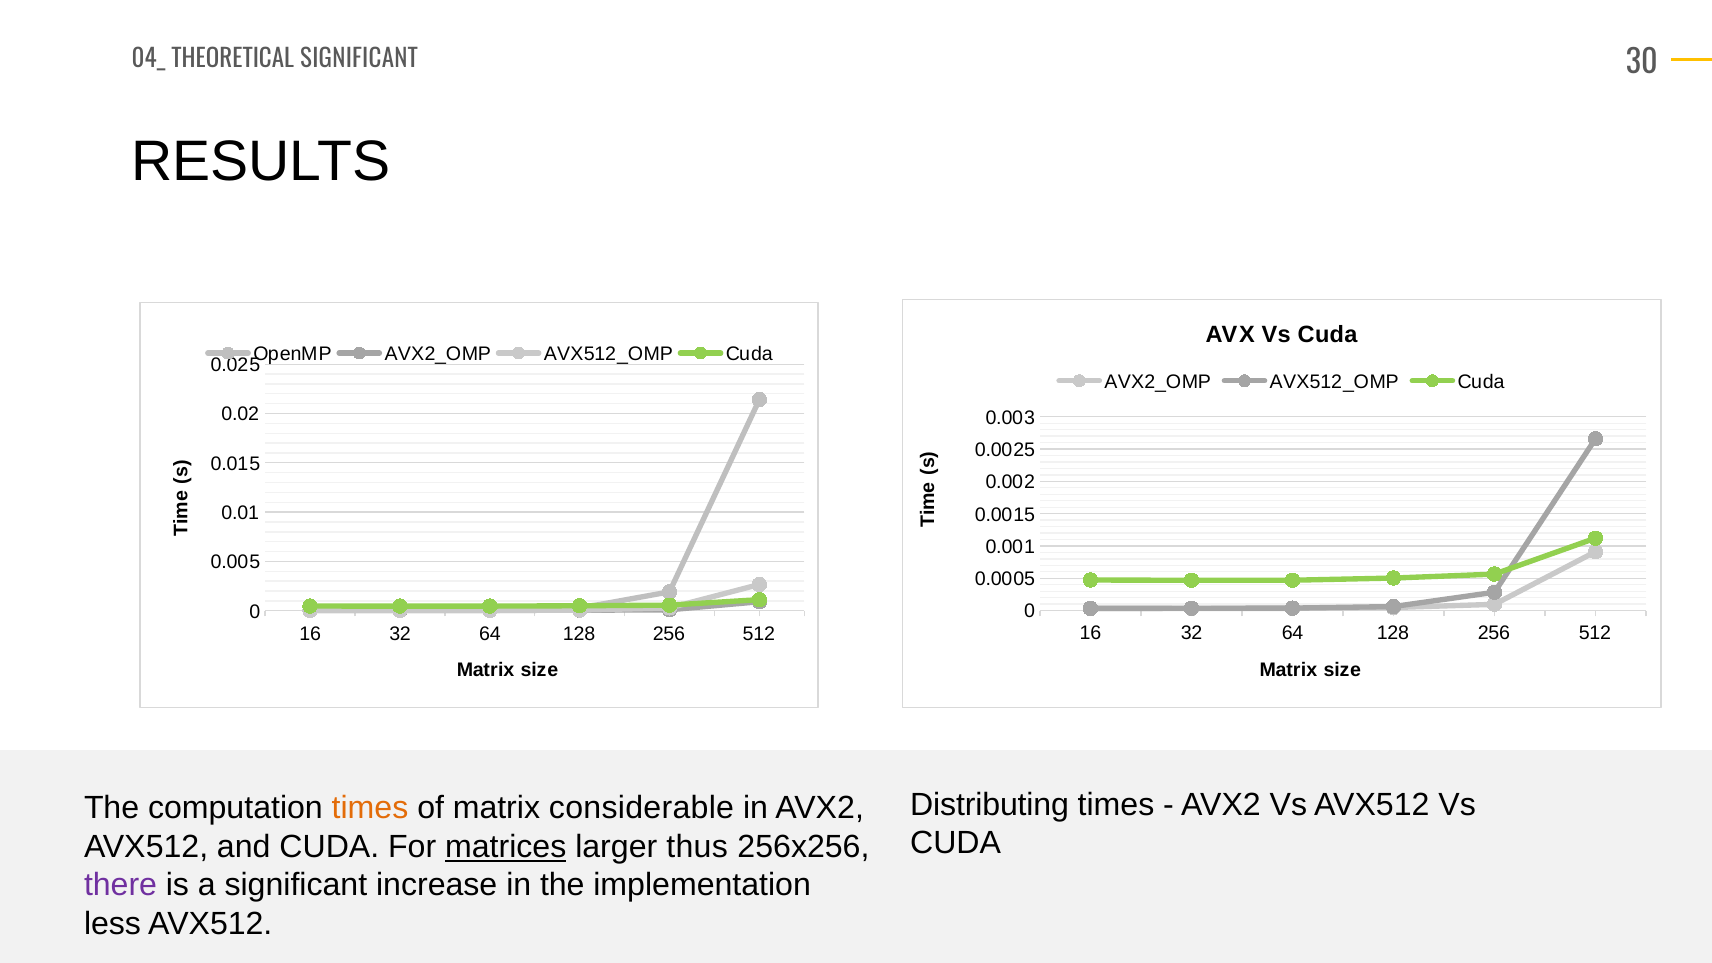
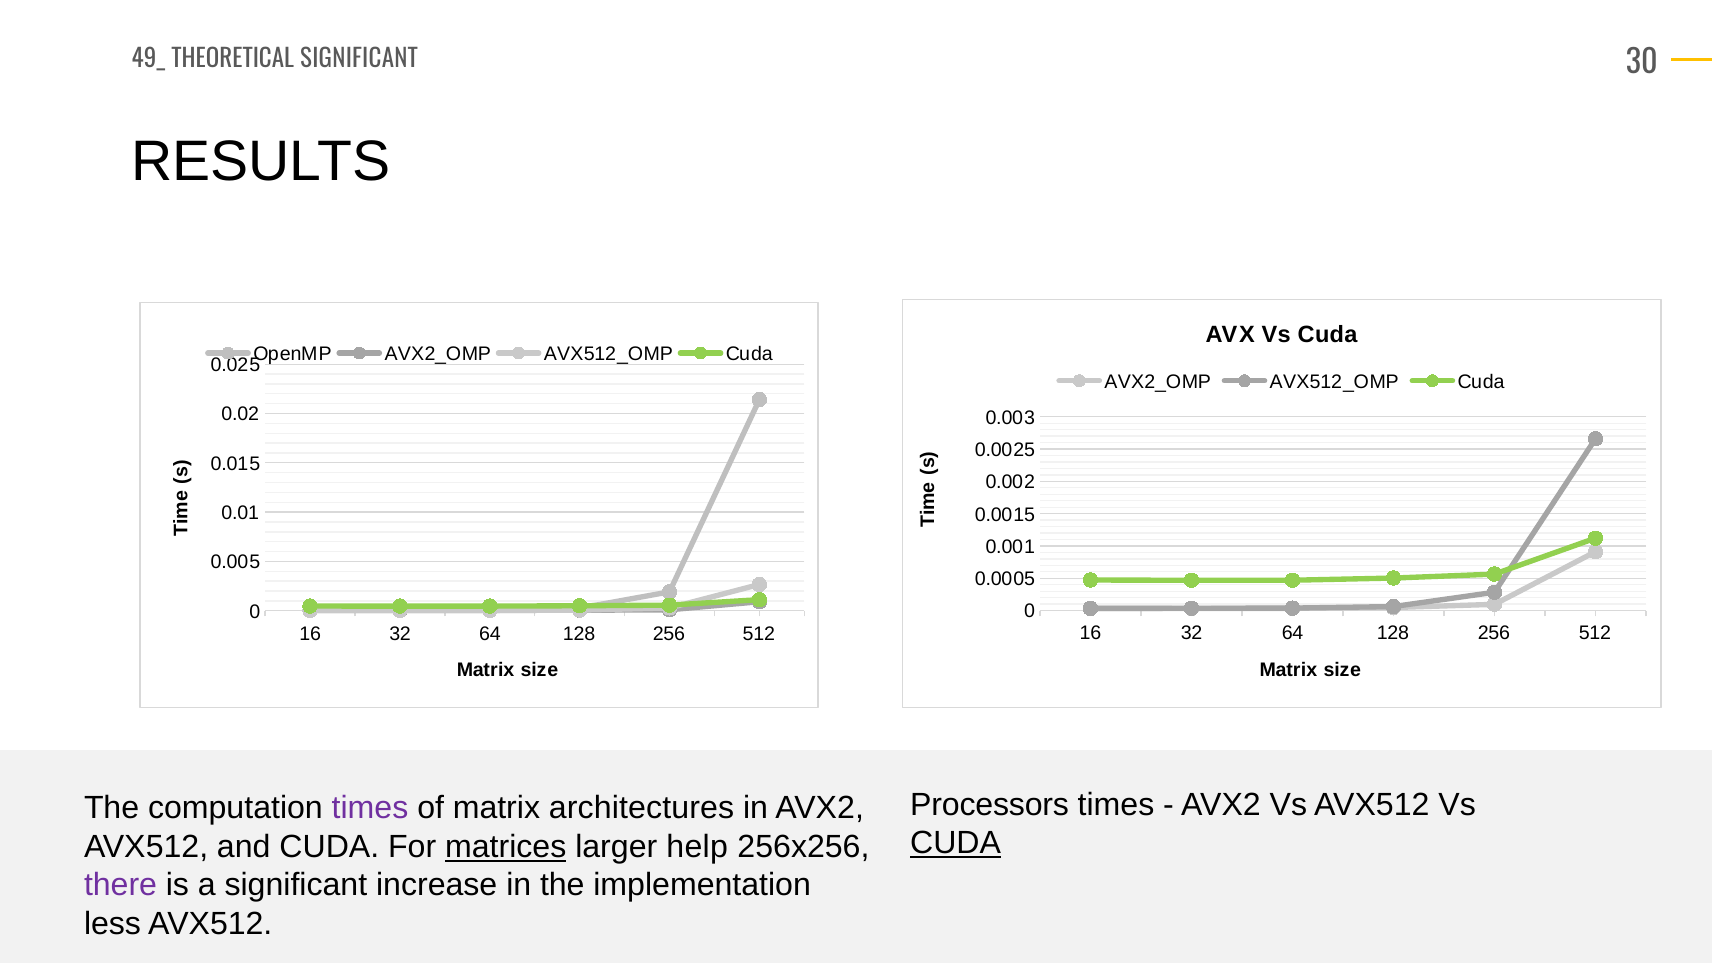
04_: 04_ -> 49_
Distributing: Distributing -> Processors
times at (370, 808) colour: orange -> purple
considerable: considerable -> architectures
CUDA at (956, 843) underline: none -> present
thus: thus -> help
